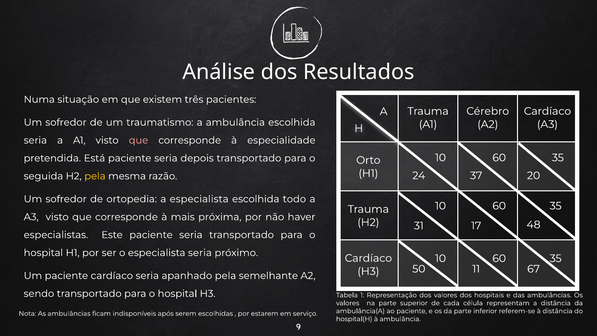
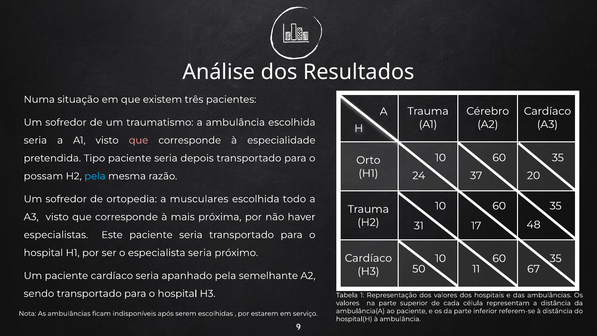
Está: Está -> Tipo
seguida: seguida -> possam
pela at (95, 176) colour: yellow -> light blue
a especialista: especialista -> musculares
